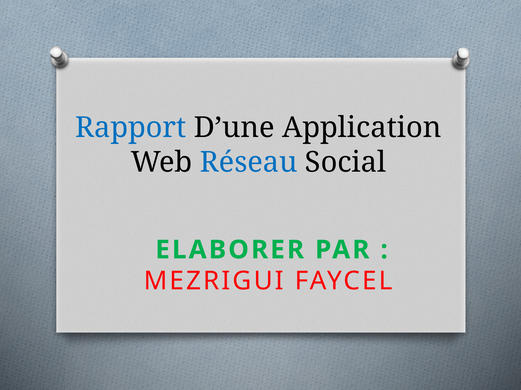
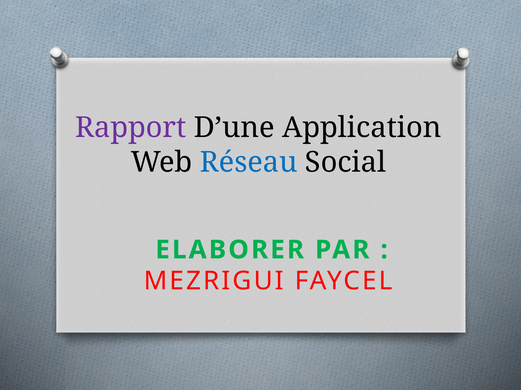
Rapport colour: blue -> purple
